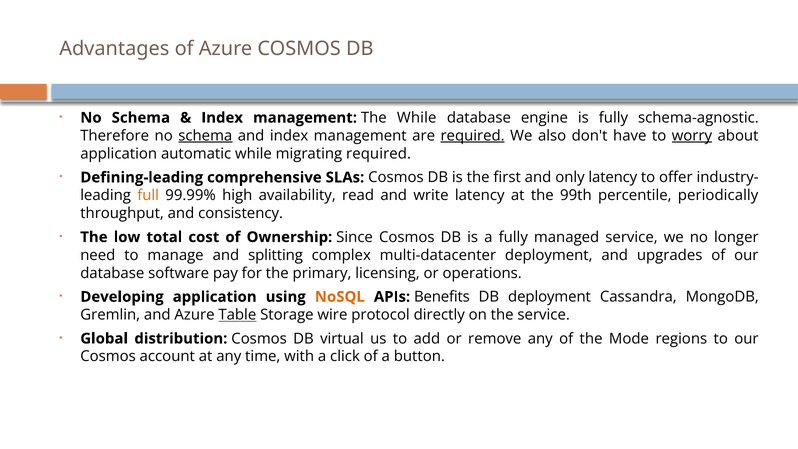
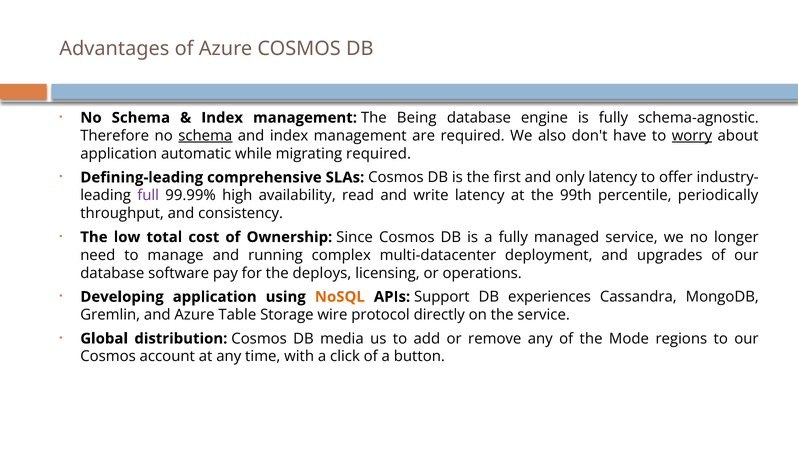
The While: While -> Being
required at (473, 136) underline: present -> none
full colour: orange -> purple
splitting: splitting -> running
primary: primary -> deploys
Benefits: Benefits -> Support
DB deployment: deployment -> experiences
Table underline: present -> none
virtual: virtual -> media
